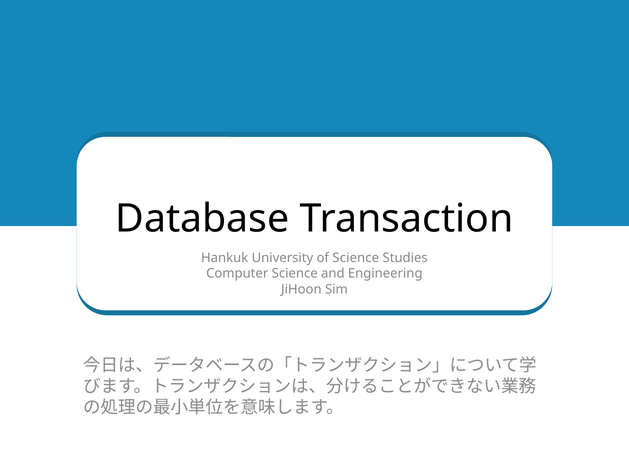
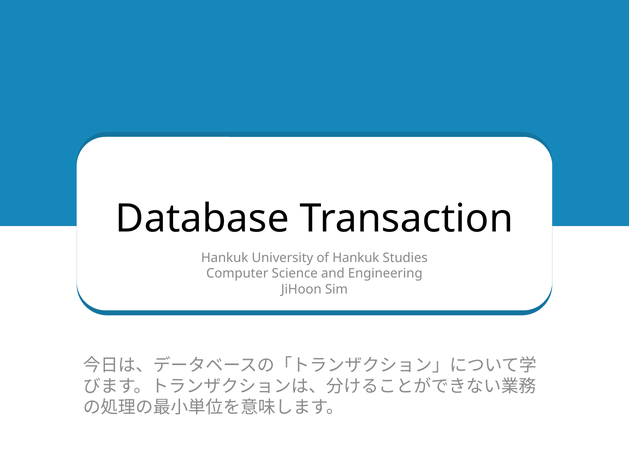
of Science: Science -> Hankuk
